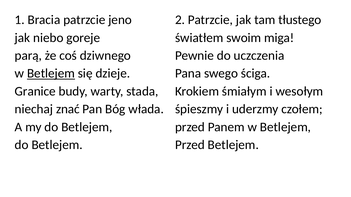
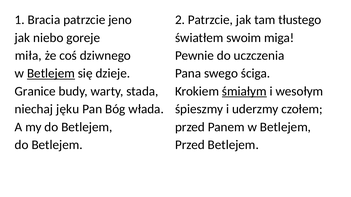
parą: parą -> miła
śmiałym underline: none -> present
znać: znać -> jęku
